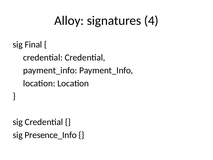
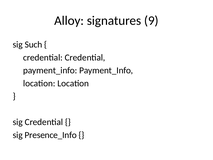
4: 4 -> 9
Final: Final -> Such
